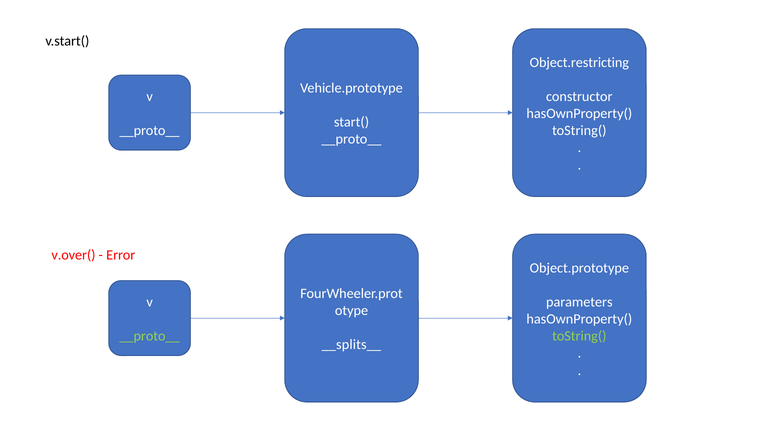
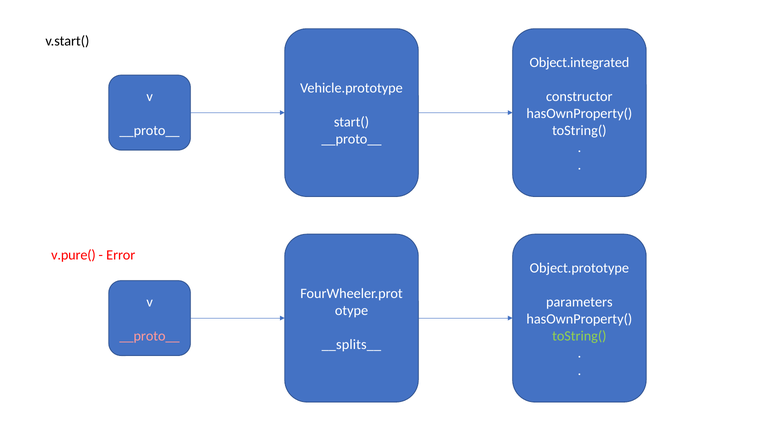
Object.restricting: Object.restricting -> Object.integrated
v.over(: v.over( -> v.pure(
__proto__ at (150, 336) colour: light green -> pink
